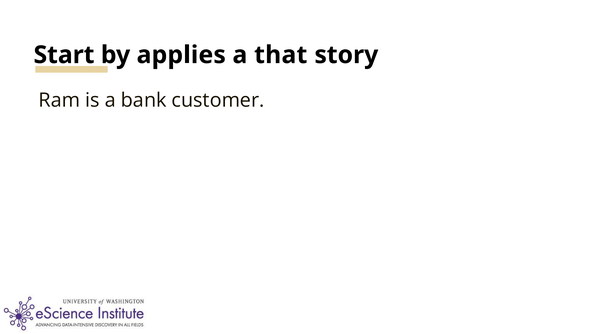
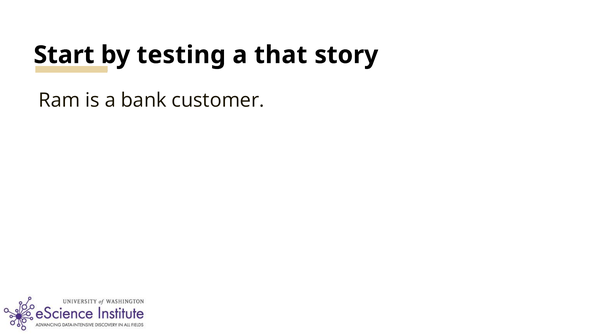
applies: applies -> testing
